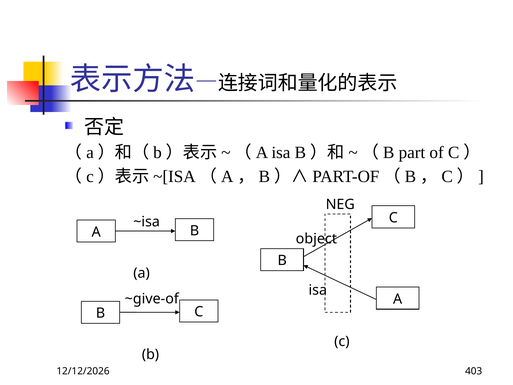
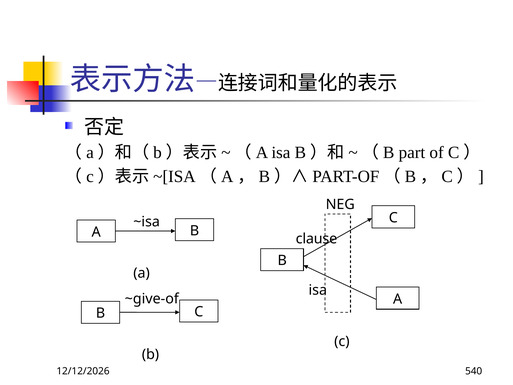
object: object -> clause
403: 403 -> 540
